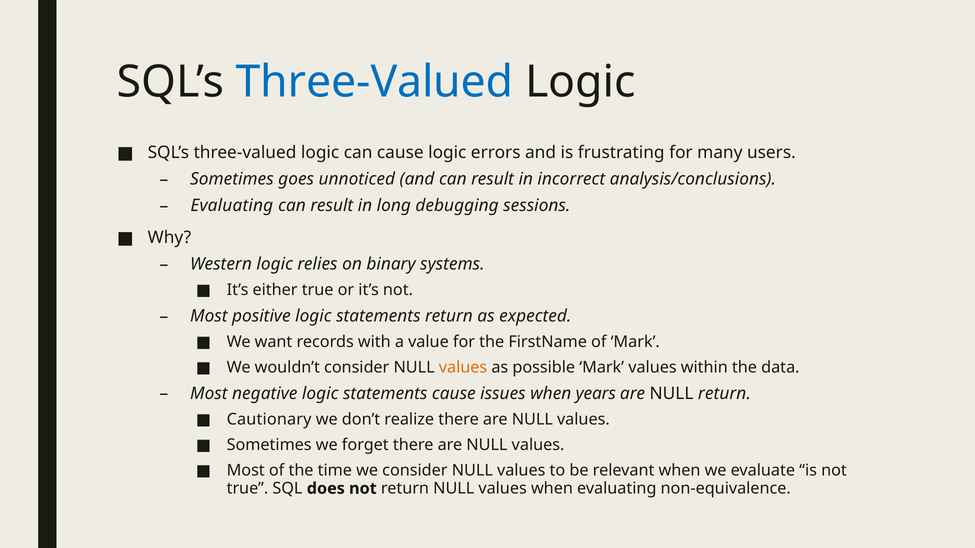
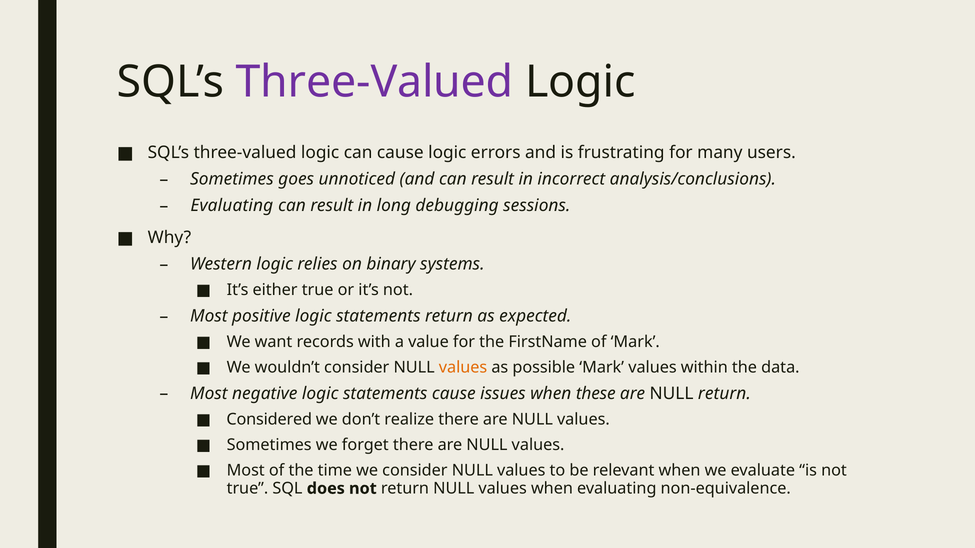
Three-Valued at (375, 82) colour: blue -> purple
years: years -> these
Cautionary: Cautionary -> Considered
